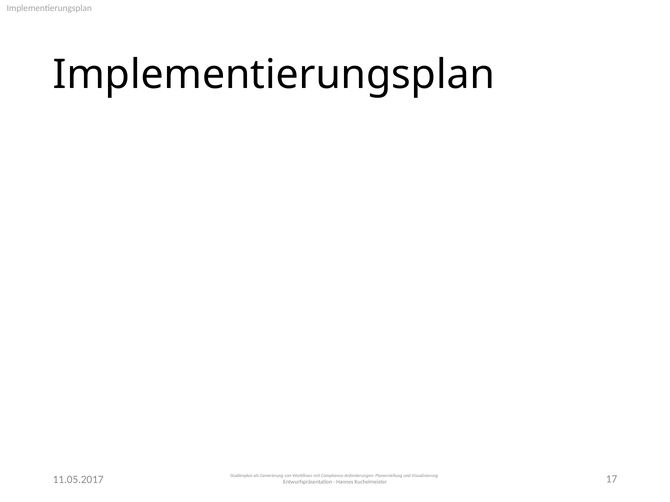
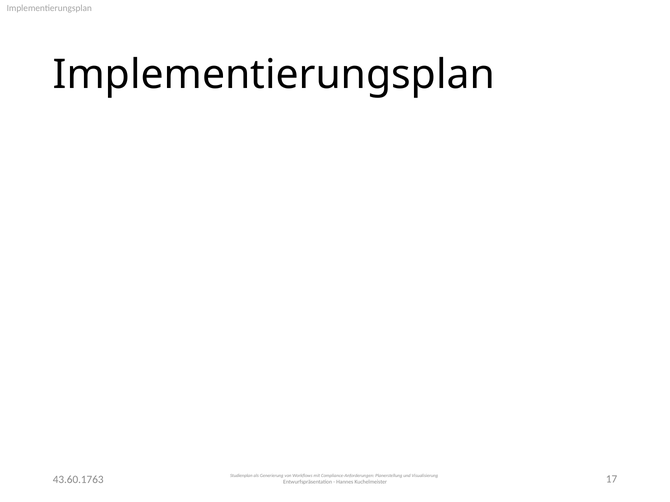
11.05.2017: 11.05.2017 -> 43.60.1763
